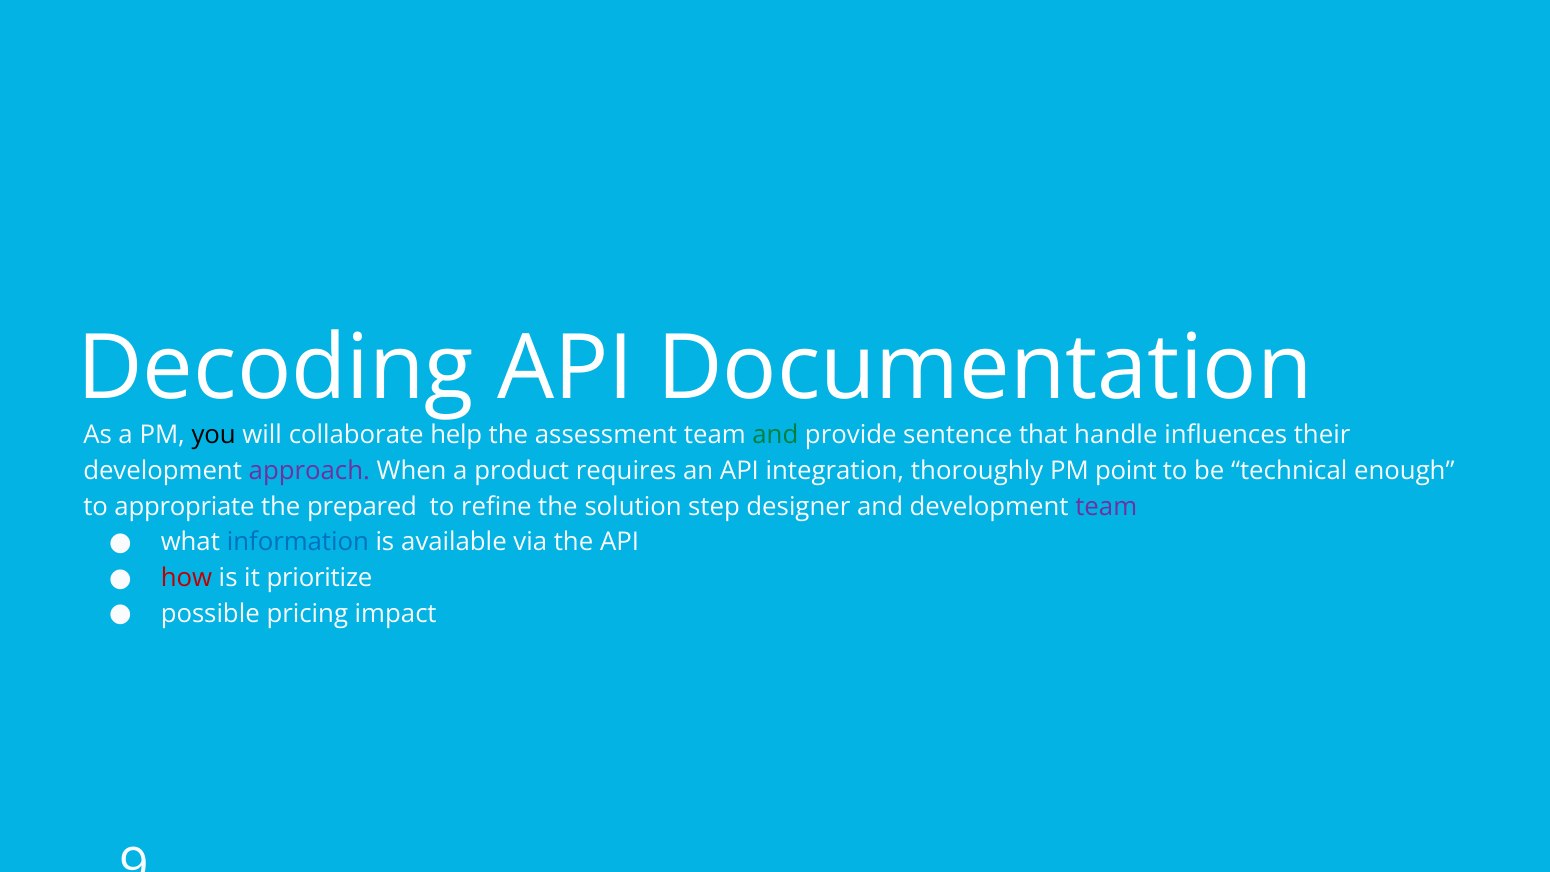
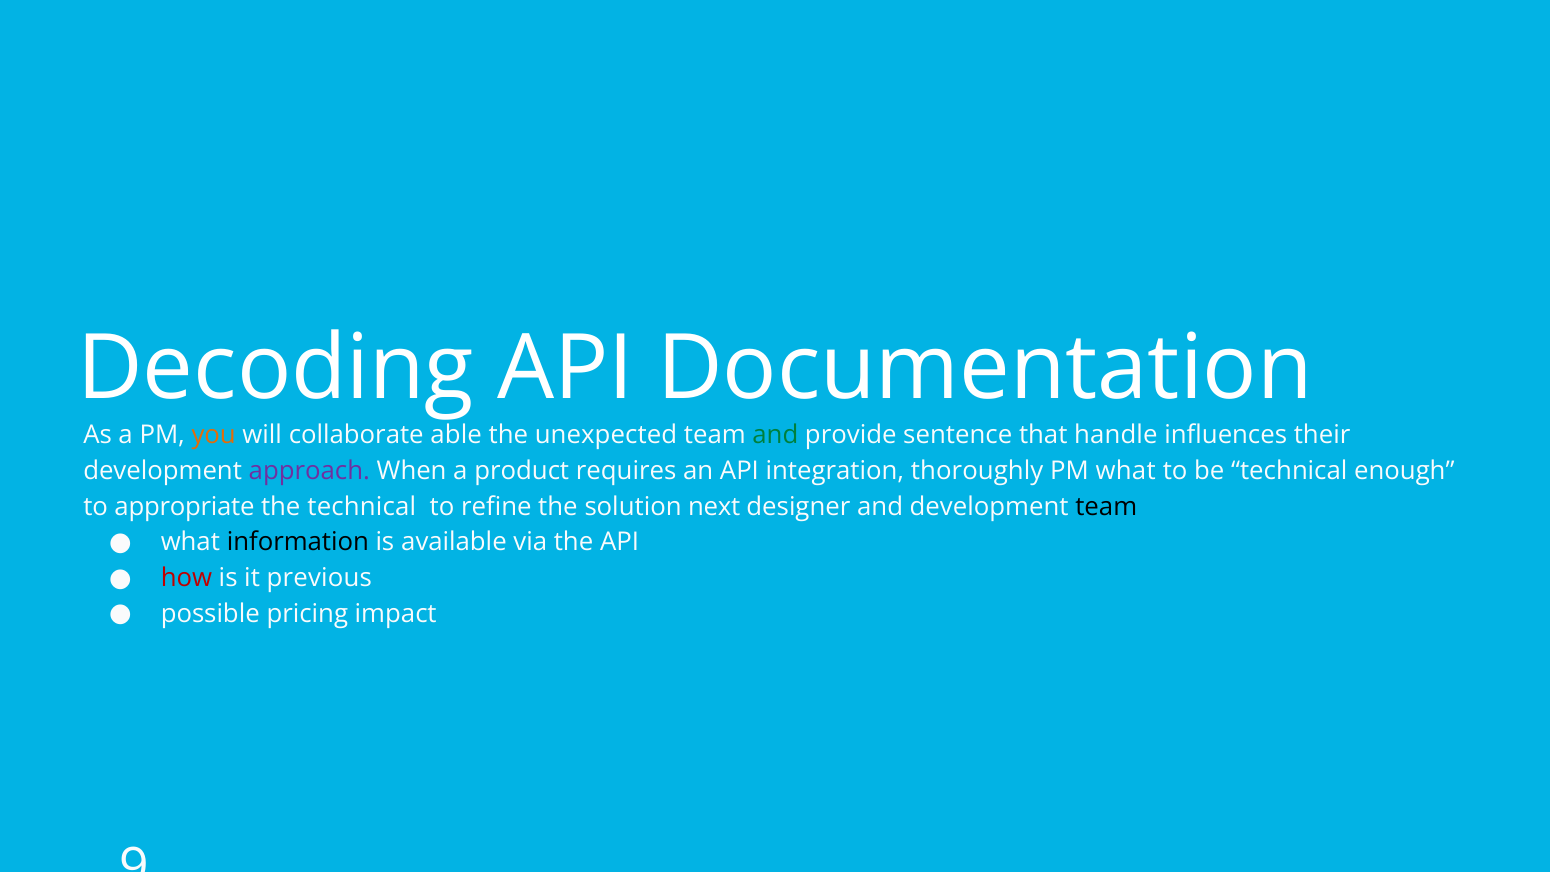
you colour: black -> orange
help: help -> able
assessment: assessment -> unexpected
PM point: point -> what
the prepared: prepared -> technical
step: step -> next
team at (1106, 507) colour: purple -> black
information colour: blue -> black
prioritize: prioritize -> previous
